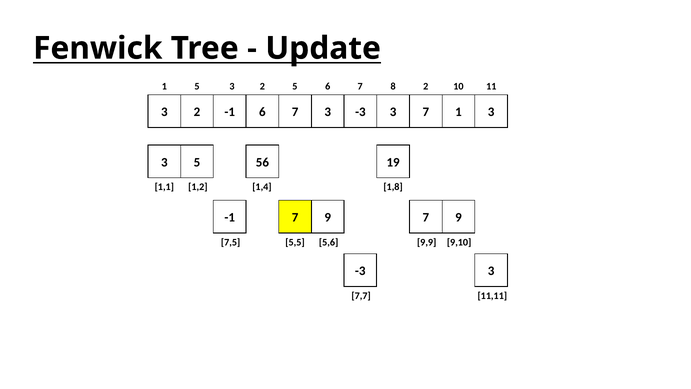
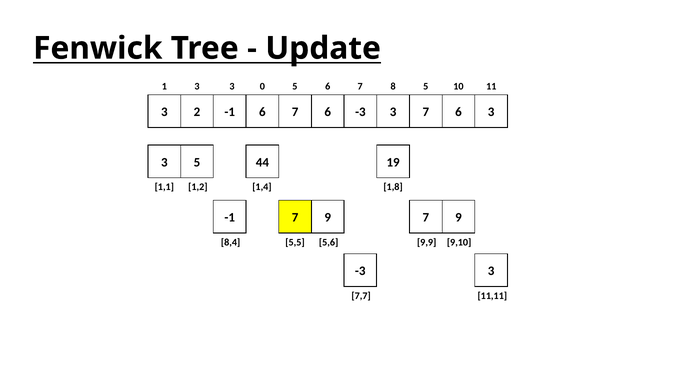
1 5: 5 -> 3
2 at (262, 87): 2 -> 0
8 2: 2 -> 5
6 7 3: 3 -> 6
3 7 1: 1 -> 6
56: 56 -> 44
7,5: 7,5 -> 8,4
